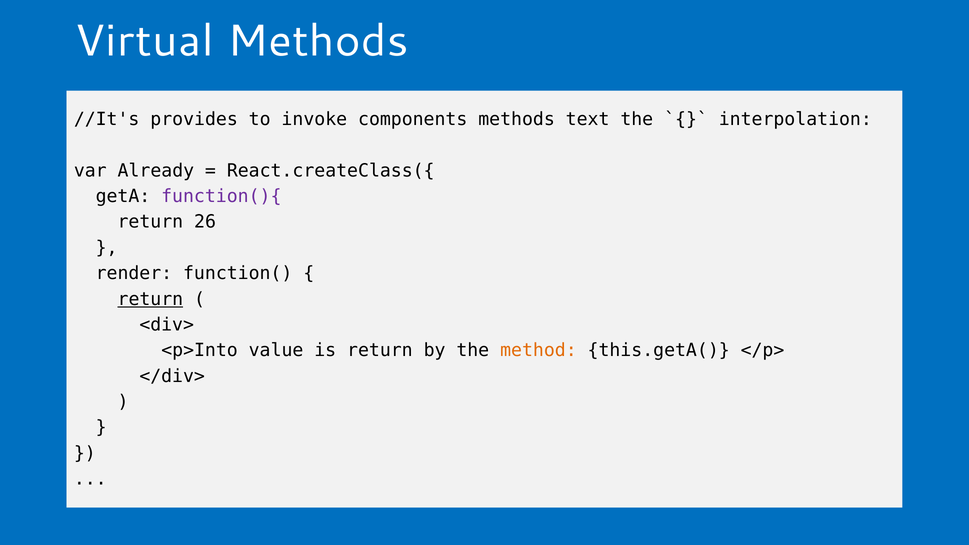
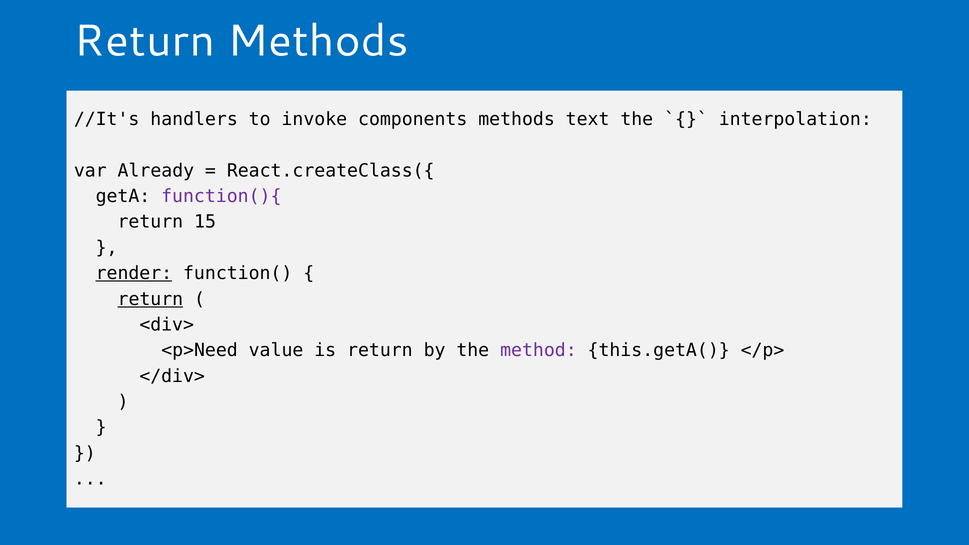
Virtual at (144, 41): Virtual -> Return
provides: provides -> handlers
26: 26 -> 15
render underline: none -> present
<p>Into: <p>Into -> <p>Need
method colour: orange -> purple
